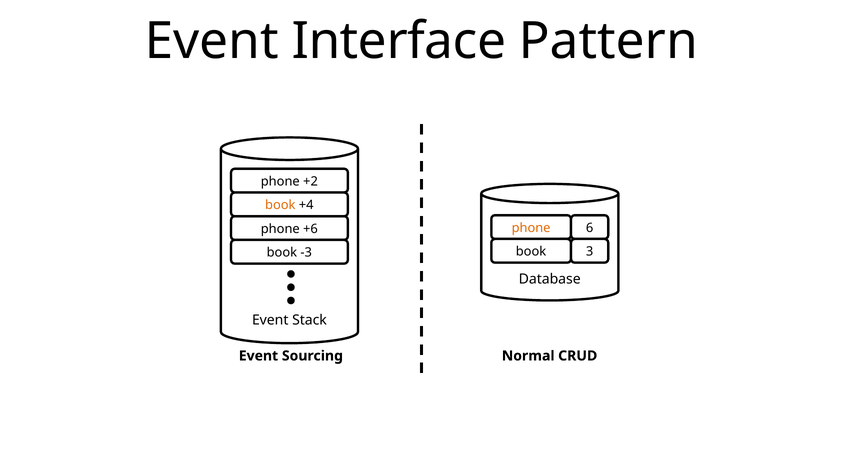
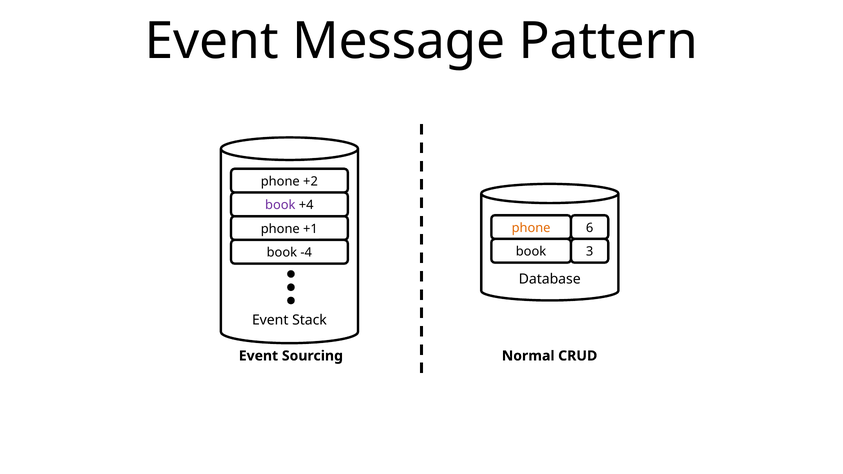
Interface: Interface -> Message
book at (280, 205) colour: orange -> purple
+6: +6 -> +1
-3: -3 -> -4
